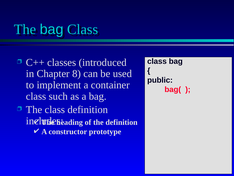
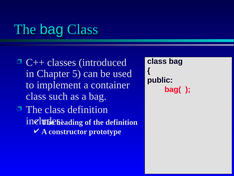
8: 8 -> 5
